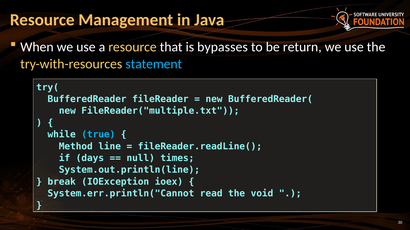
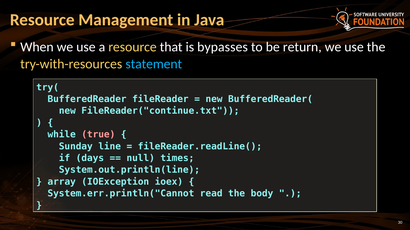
FileReader("multiple.txt: FileReader("multiple.txt -> FileReader("continue.txt
true colour: light blue -> pink
Method: Method -> Sunday
break: break -> array
void: void -> body
